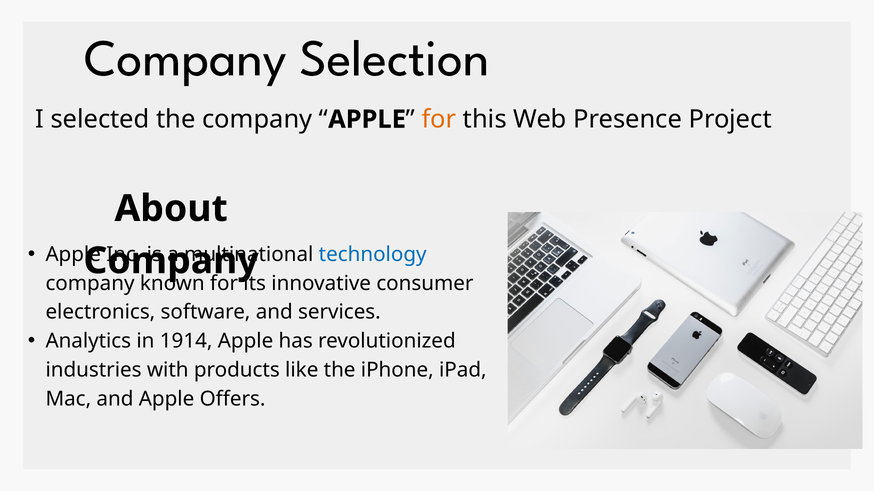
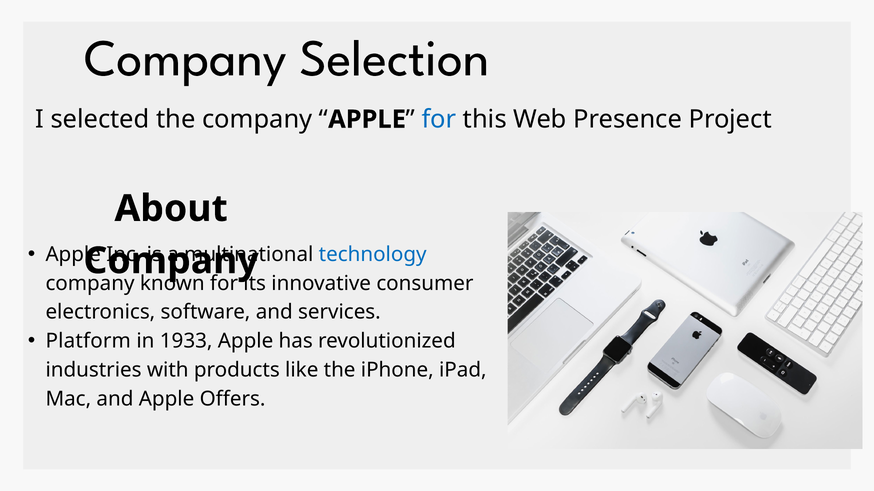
for at (439, 120) colour: orange -> blue
Analytics: Analytics -> Platform
1914: 1914 -> 1933
